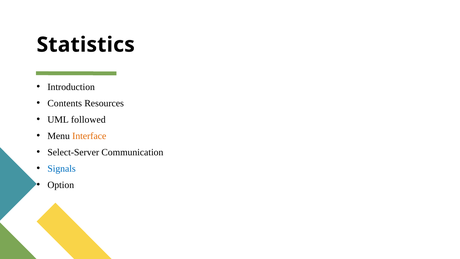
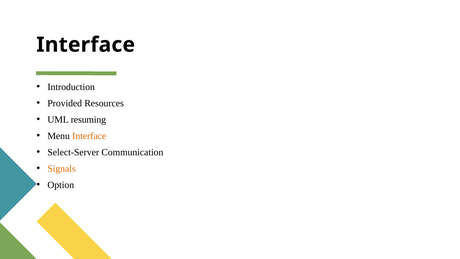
Statistics at (86, 45): Statistics -> Interface
Contents: Contents -> Provided
followed: followed -> resuming
Signals colour: blue -> orange
